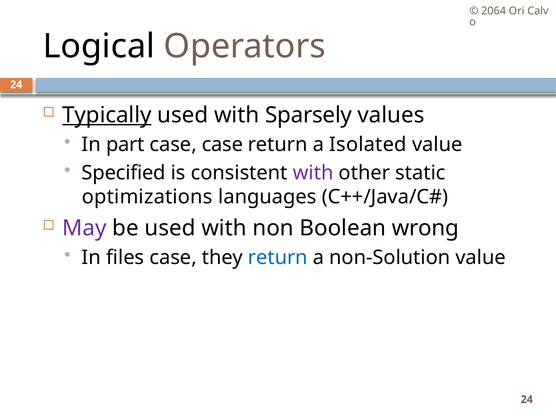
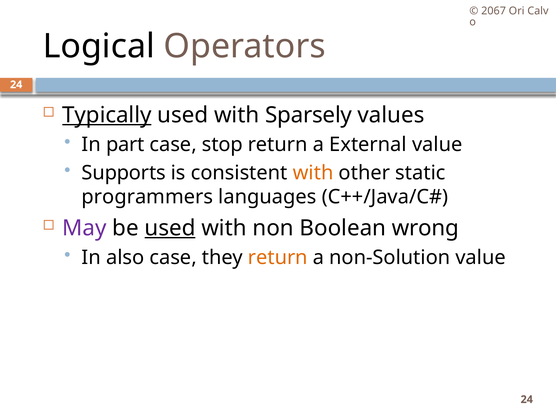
2064: 2064 -> 2067
case case: case -> stop
Isolated: Isolated -> External
Specified: Specified -> Supports
with at (313, 173) colour: purple -> orange
optimizations: optimizations -> programmers
used at (170, 228) underline: none -> present
files: files -> also
return at (278, 258) colour: blue -> orange
